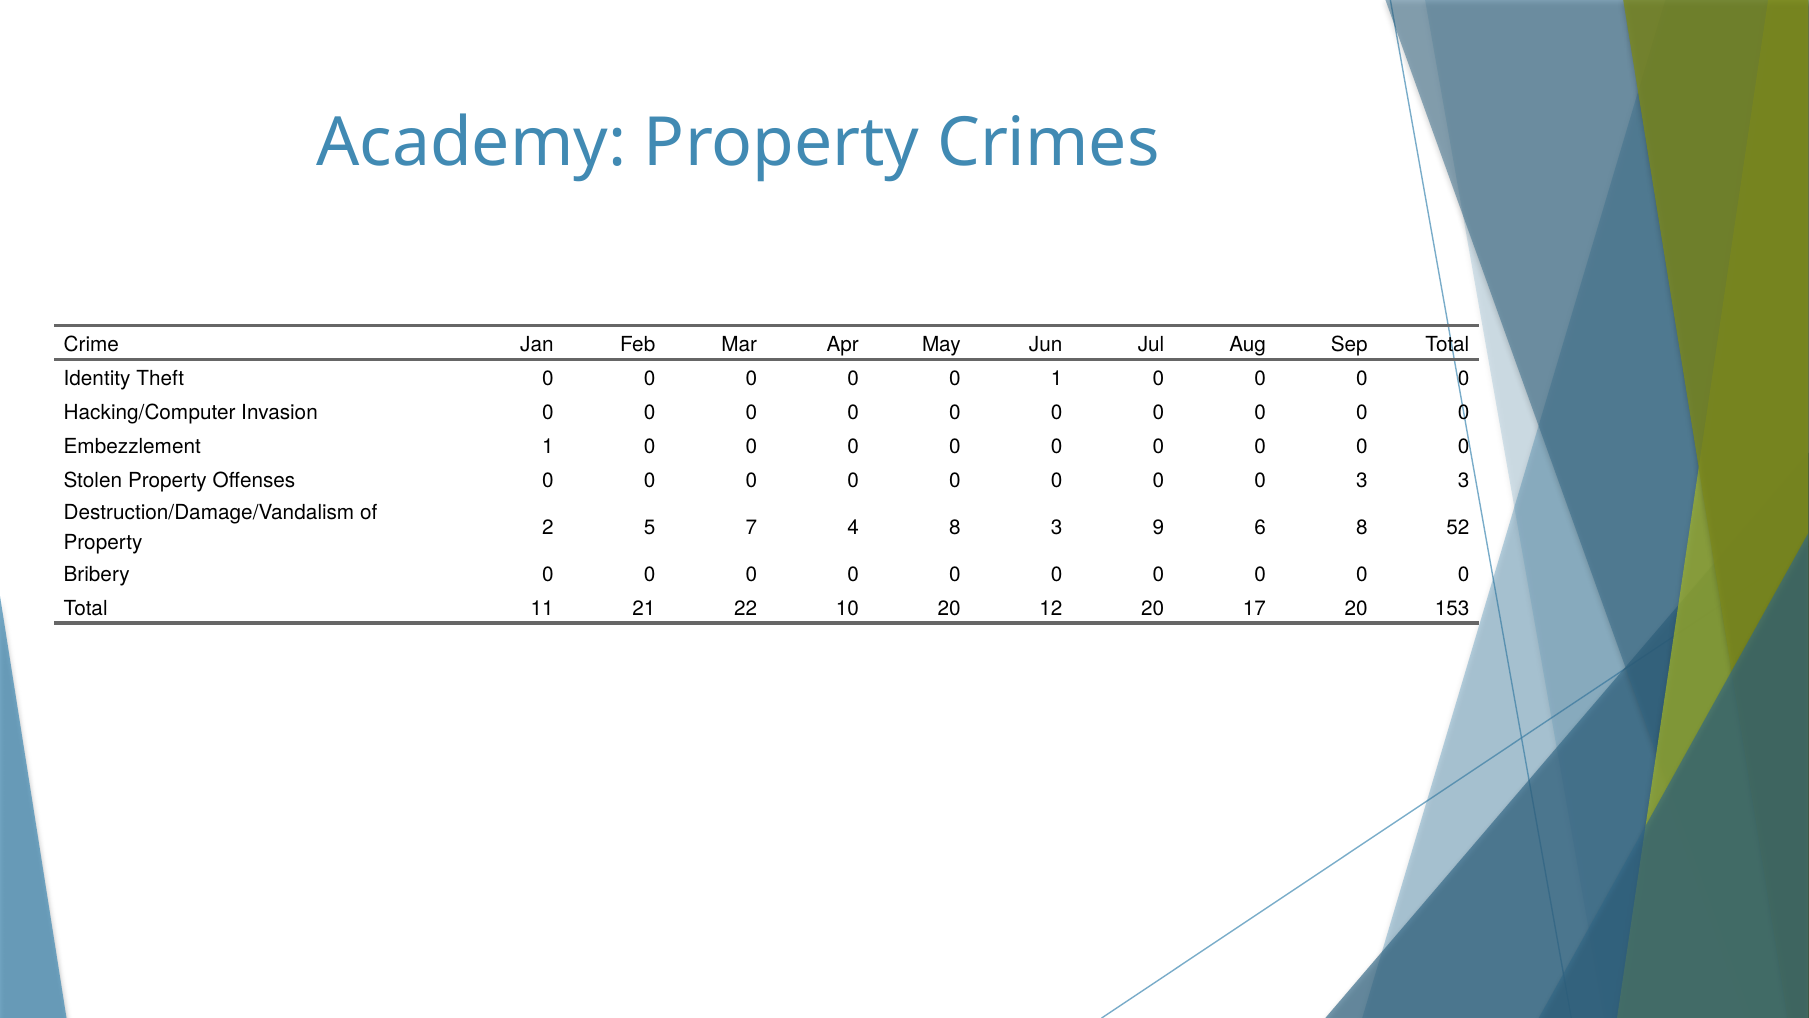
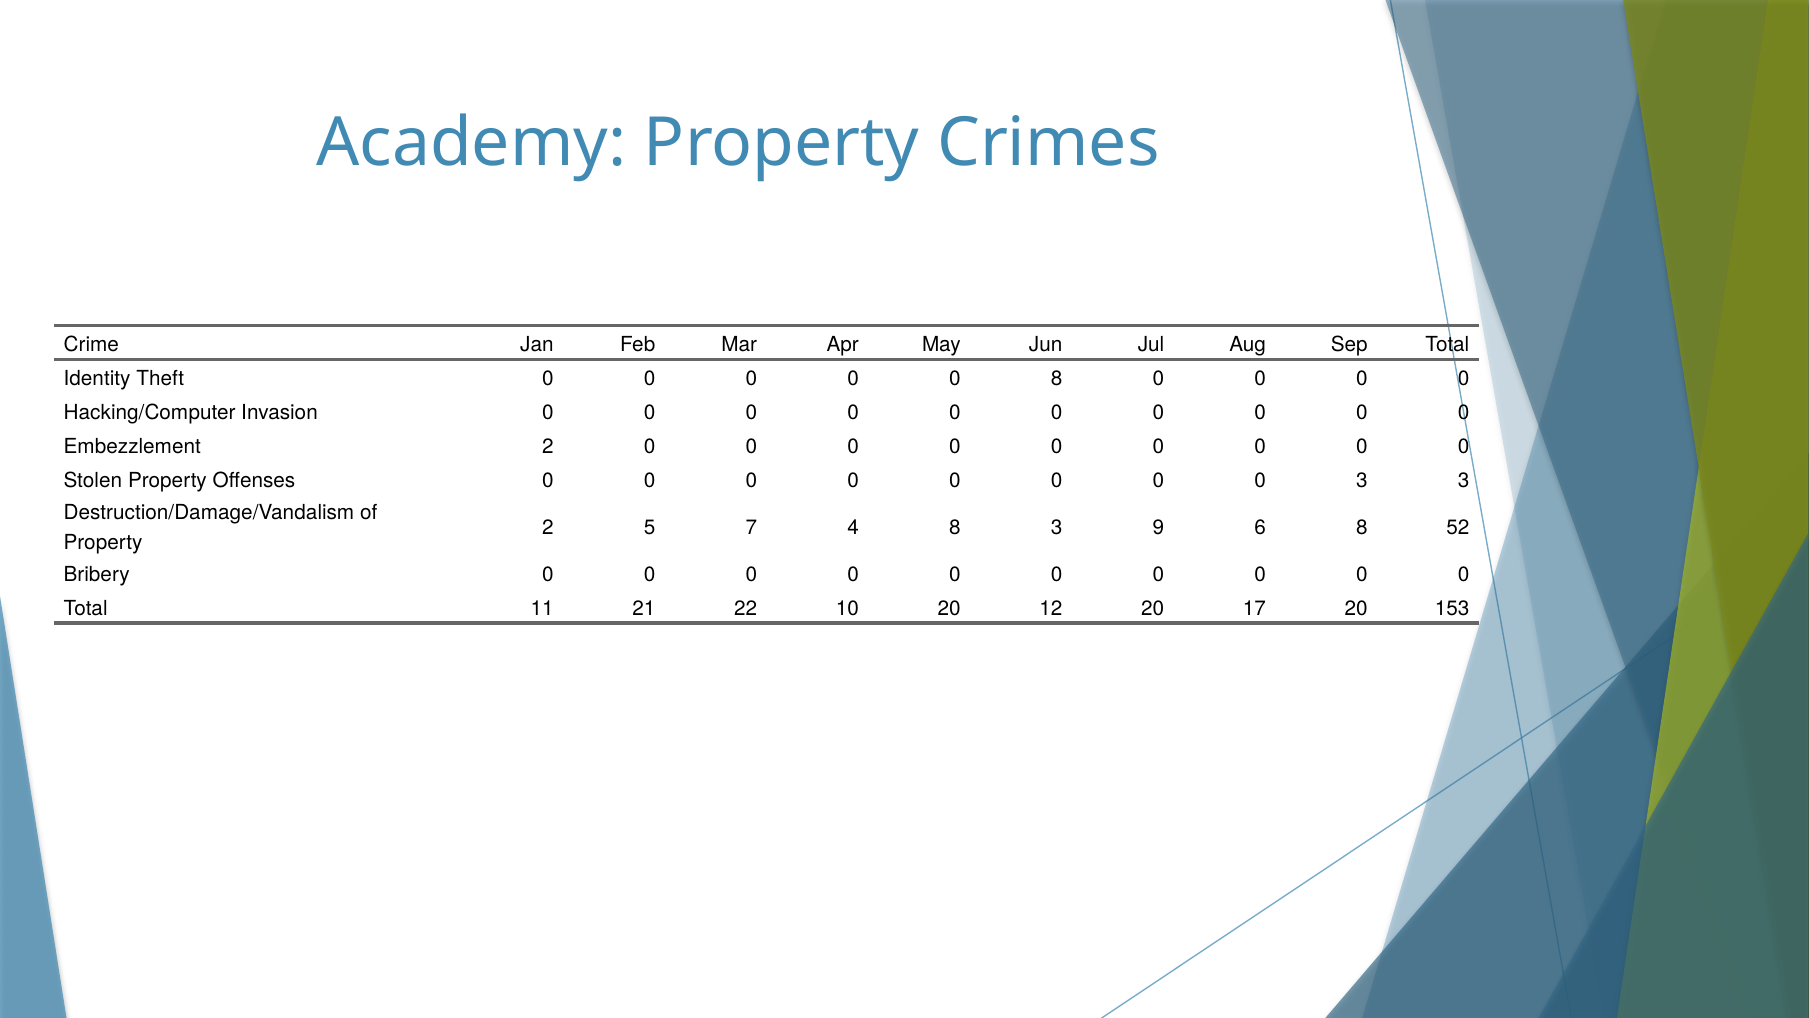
0 1: 1 -> 8
Embezzlement 1: 1 -> 2
